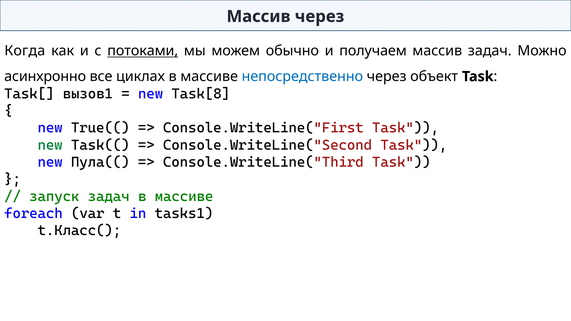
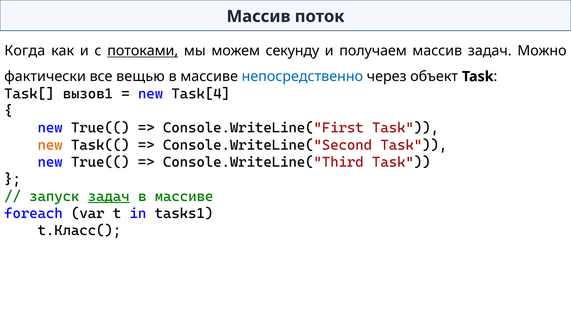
Массив через: через -> поток
обычно: обычно -> секунду
асинхронно: асинхронно -> фактически
циклах: циклах -> вещью
Task[8: Task[8 -> Task[4
new at (50, 145) colour: green -> orange
Пула(( at (100, 162): Пула(( -> True((
задач at (109, 196) underline: none -> present
